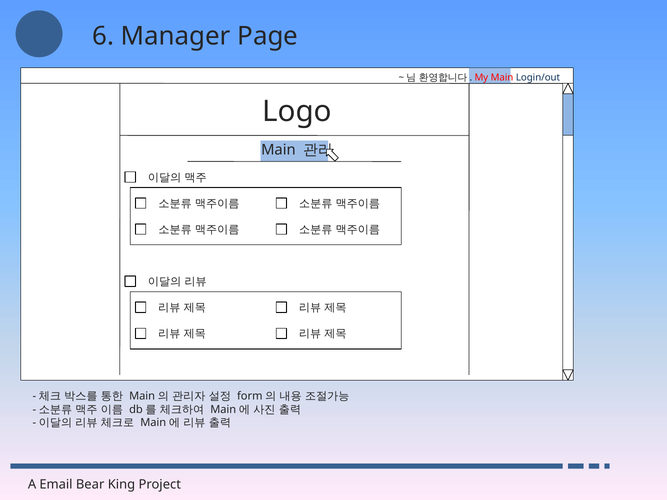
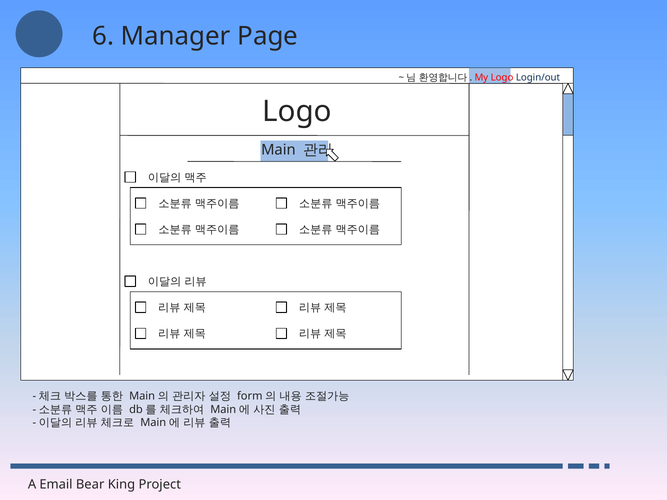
My Main: Main -> Logo
